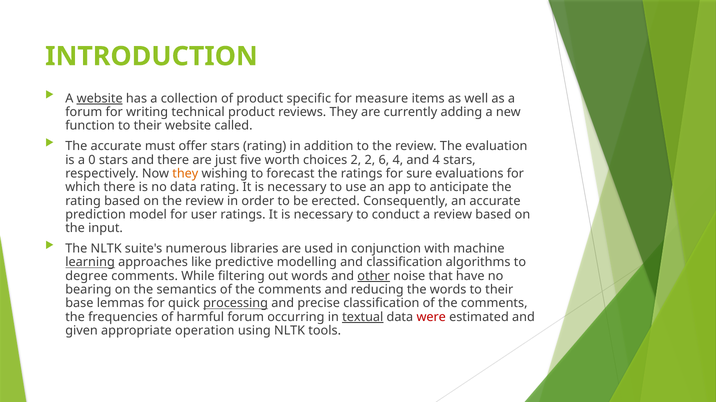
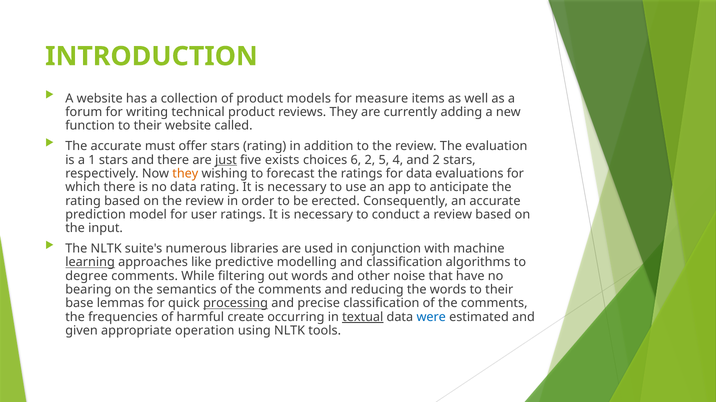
website at (100, 99) underline: present -> none
specific: specific -> models
0: 0 -> 1
just underline: none -> present
worth: worth -> exists
choices 2: 2 -> 6
6: 6 -> 5
and 4: 4 -> 2
for sure: sure -> data
other underline: present -> none
harmful forum: forum -> create
were colour: red -> blue
